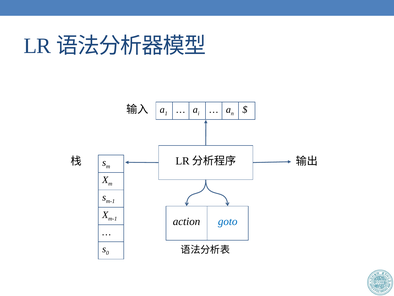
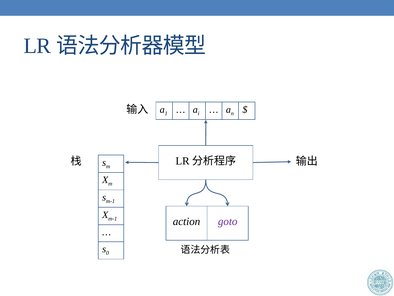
goto colour: blue -> purple
